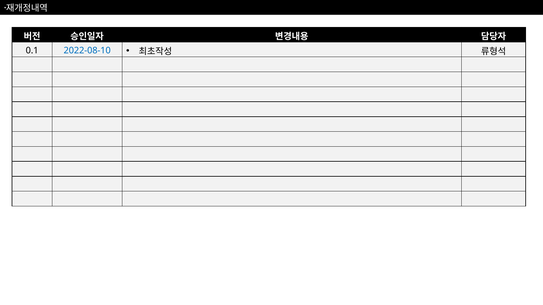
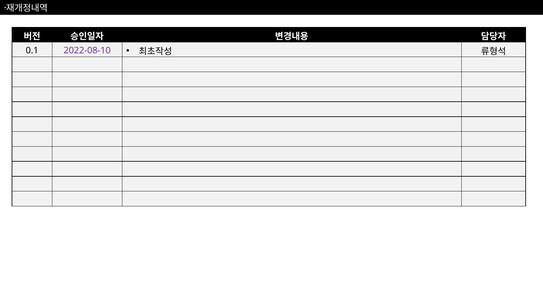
2022-08-10 colour: blue -> purple
